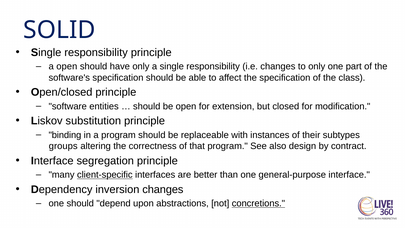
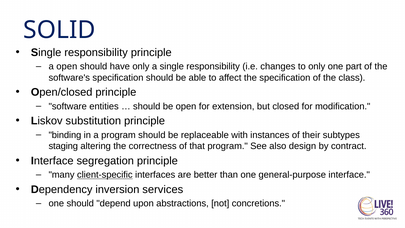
groups: groups -> staging
inversion changes: changes -> services
concretions underline: present -> none
